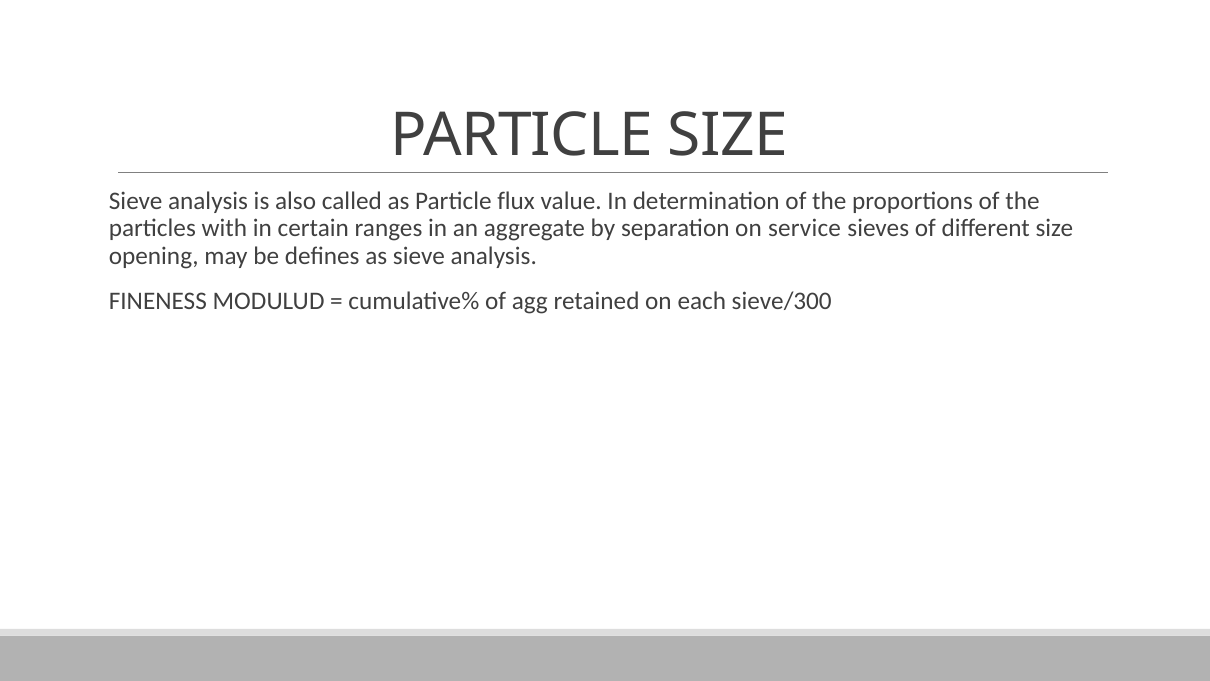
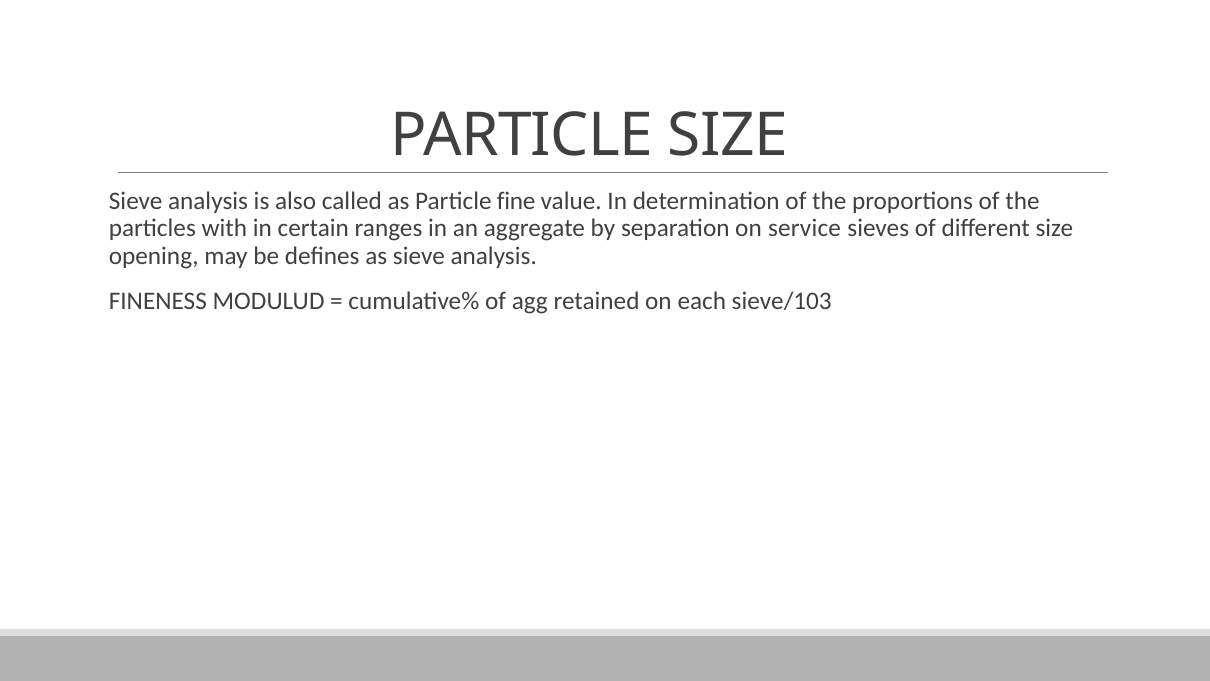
flux: flux -> fine
sieve/300: sieve/300 -> sieve/103
